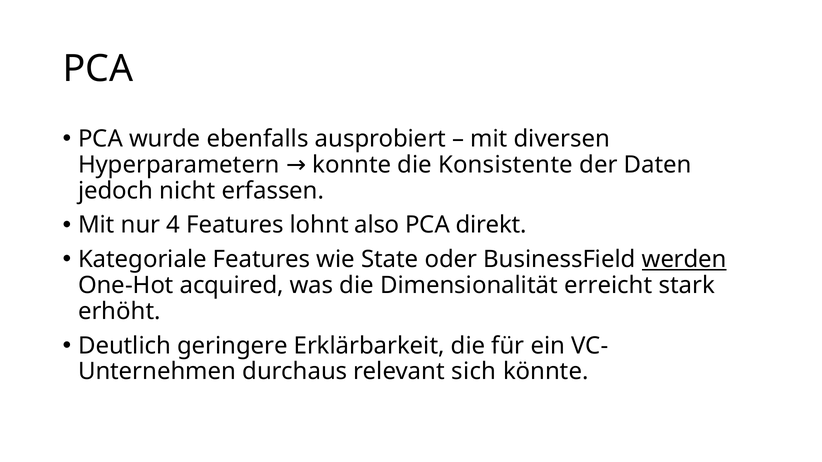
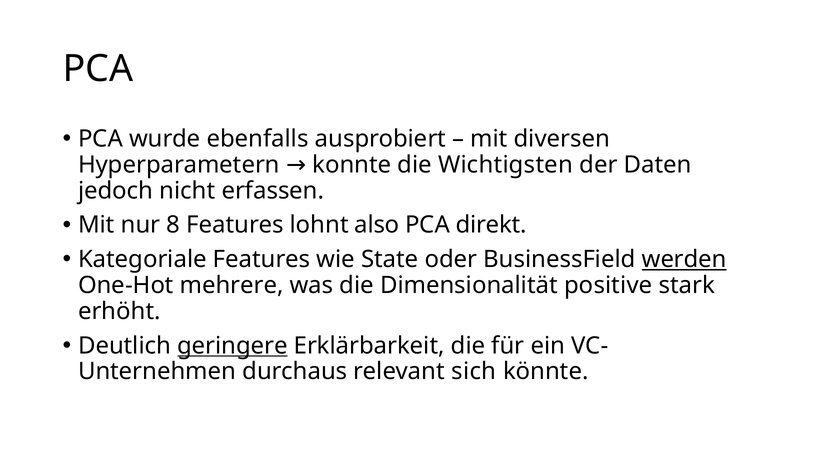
Konsistente: Konsistente -> Wichtigsten
4: 4 -> 8
acquired: acquired -> mehrere
erreicht: erreicht -> positive
geringere underline: none -> present
